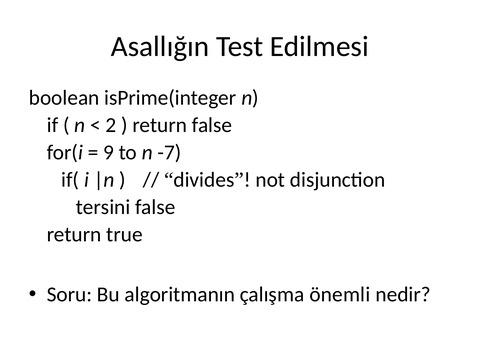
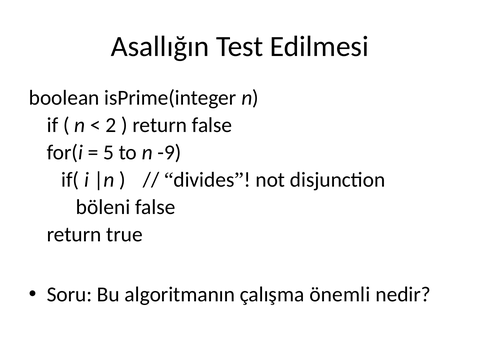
9: 9 -> 5
-7: -7 -> -9
tersini: tersini -> böleni
